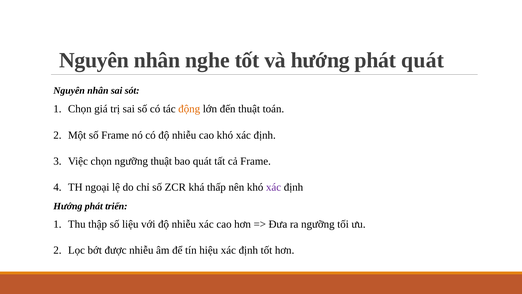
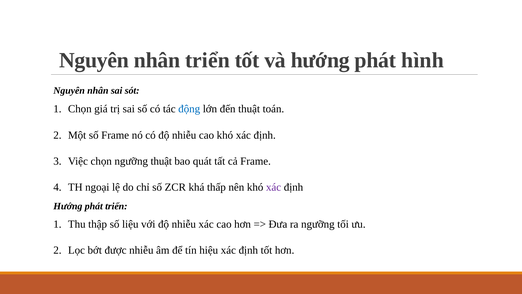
nhân nghe: nghe -> triển
phát quát: quát -> hình
động colour: orange -> blue
